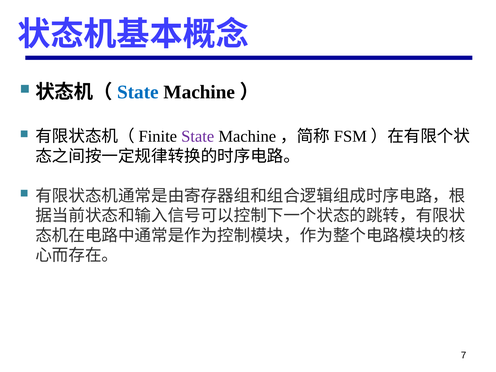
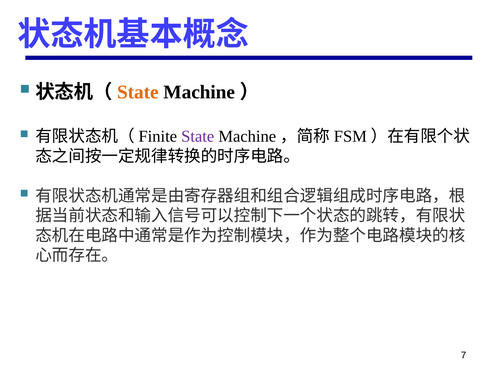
State at (138, 92) colour: blue -> orange
